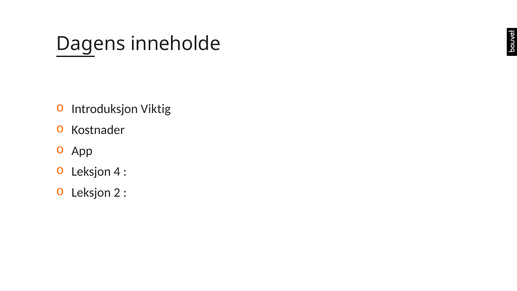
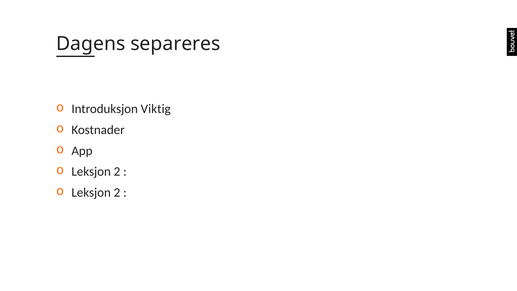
inneholde: inneholde -> separeres
4 at (117, 172): 4 -> 2
